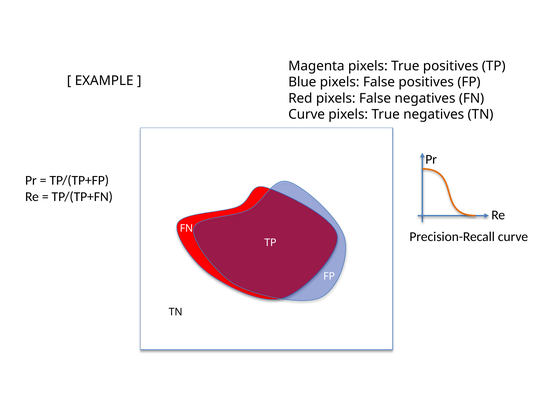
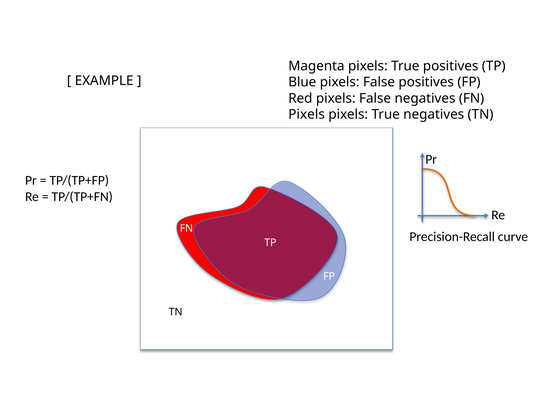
Curve at (307, 114): Curve -> Pixels
